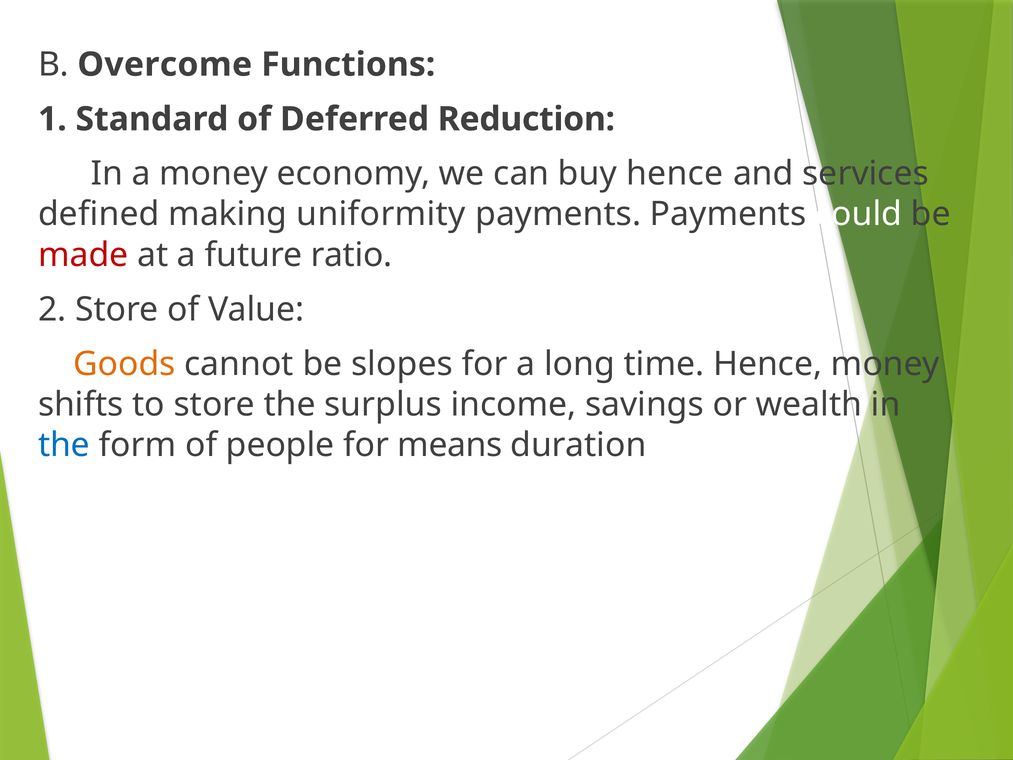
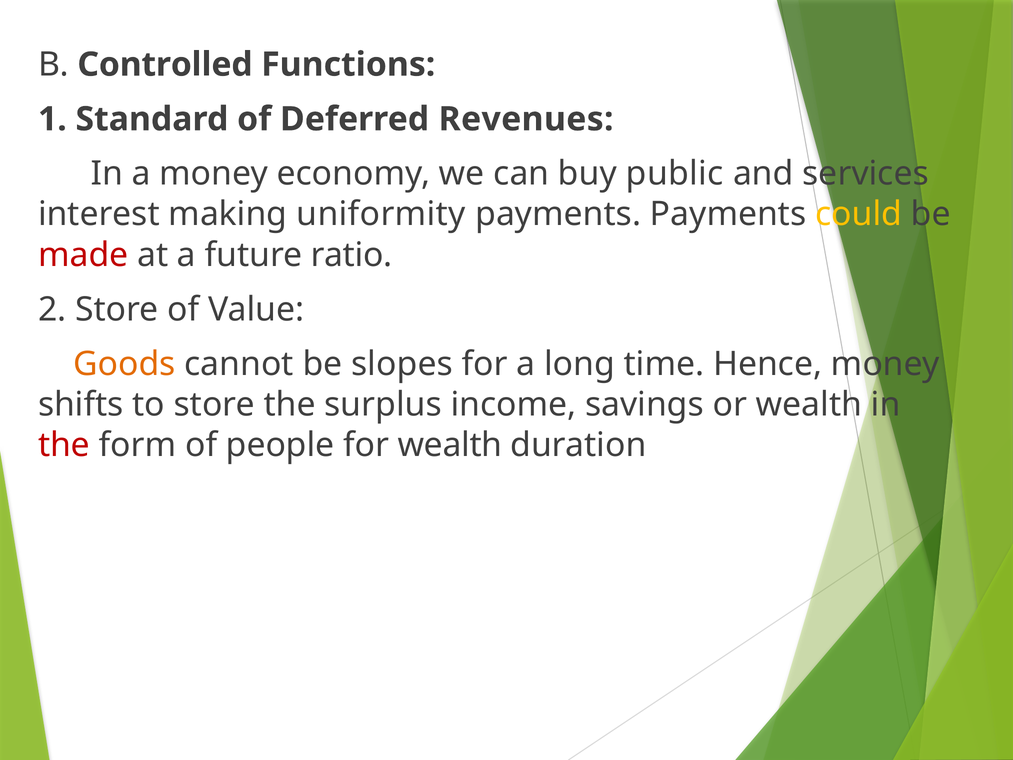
Overcome: Overcome -> Controlled
Reduction: Reduction -> Revenues
buy hence: hence -> public
defined: defined -> interest
could colour: white -> yellow
the at (64, 445) colour: blue -> red
for means: means -> wealth
